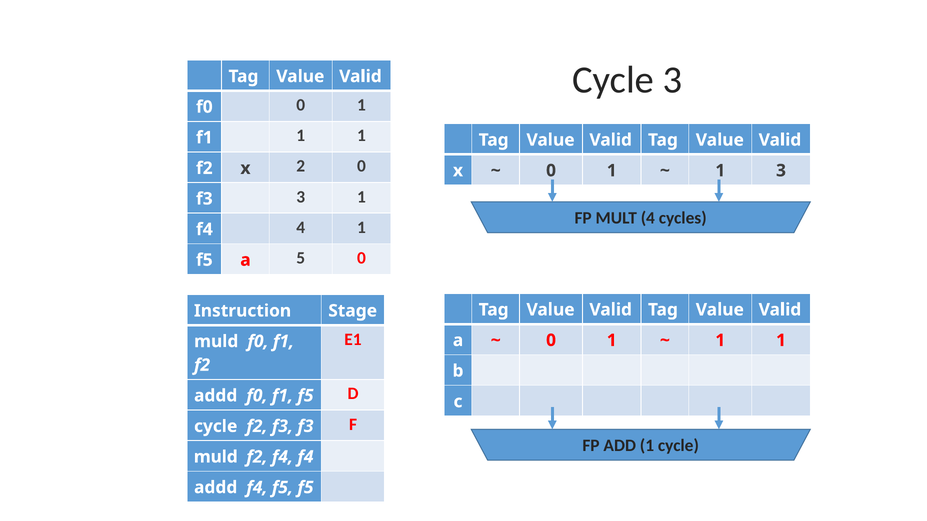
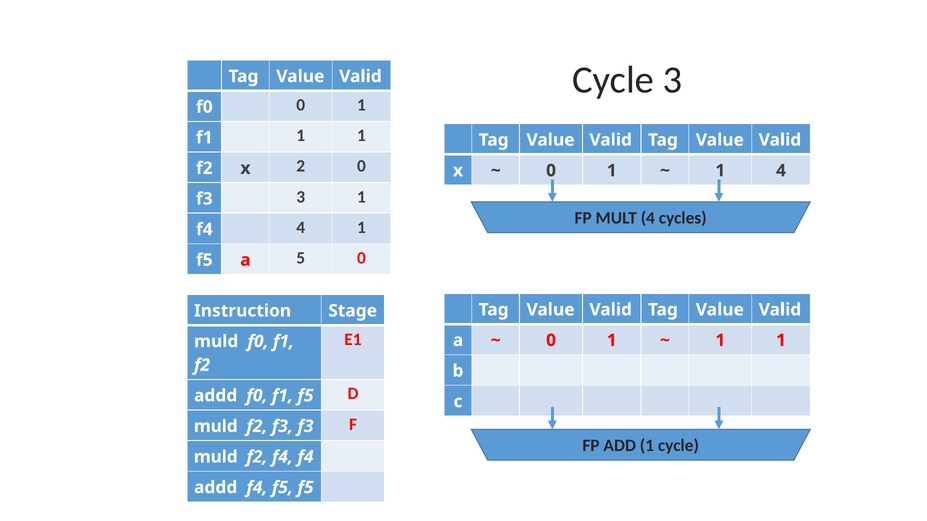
3 at (781, 171): 3 -> 4
cycle at (216, 427): cycle -> muld
